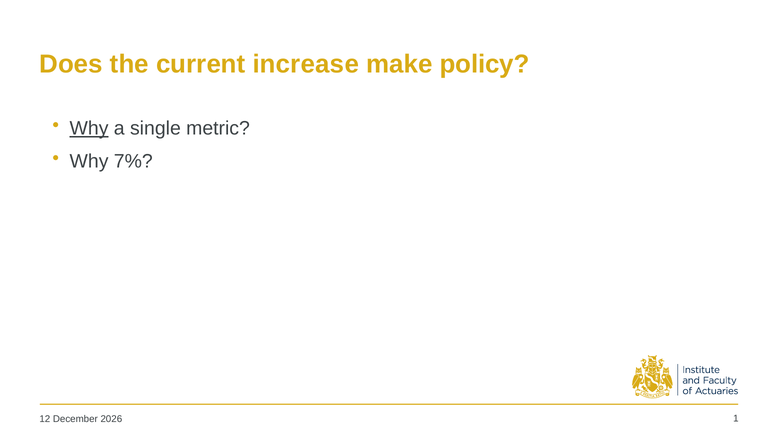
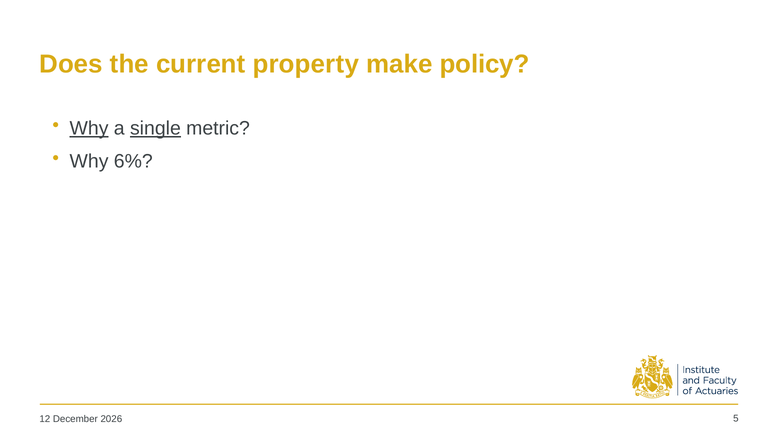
increase: increase -> property
single underline: none -> present
7%: 7% -> 6%
1: 1 -> 5
